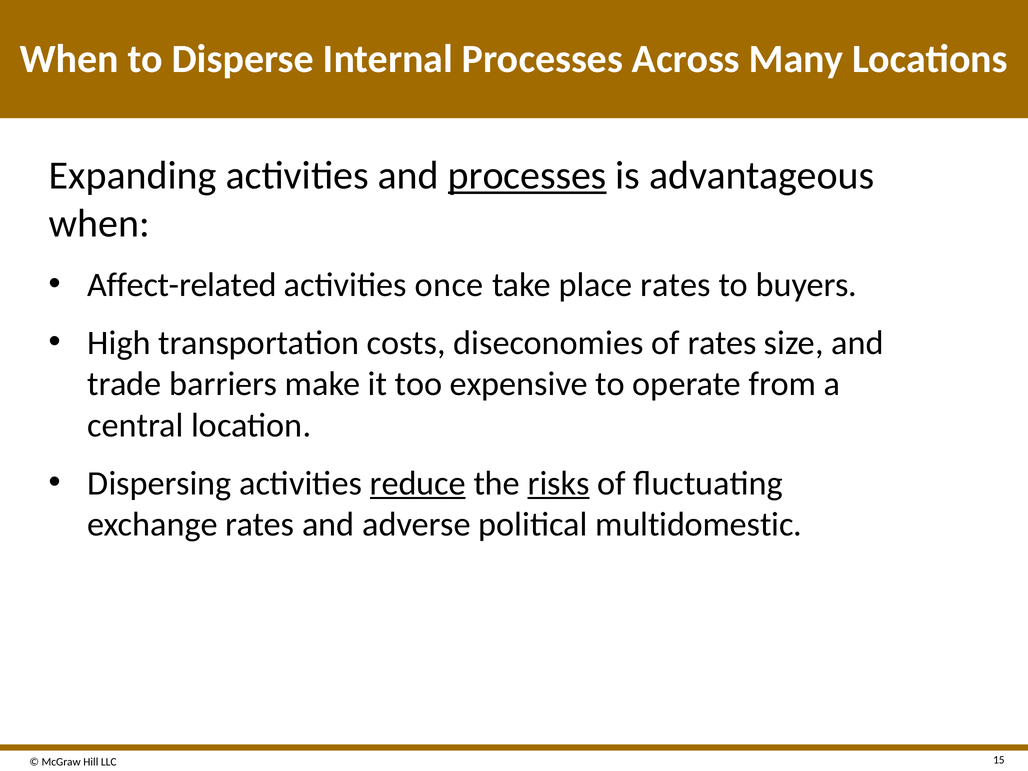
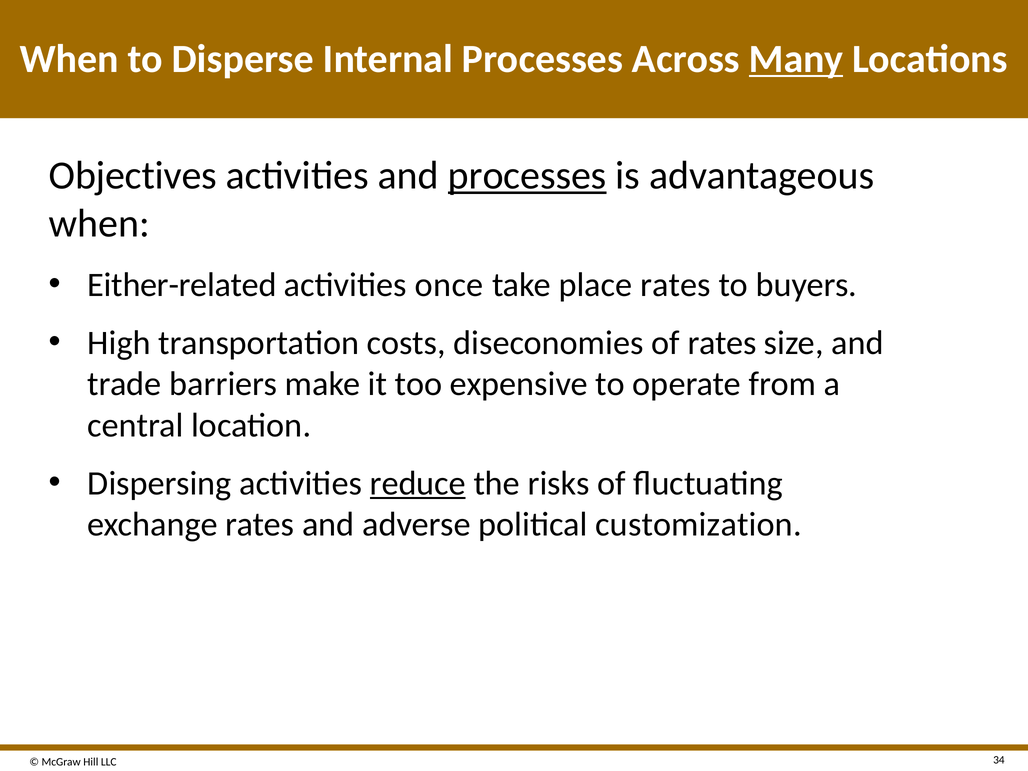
Many underline: none -> present
Expanding: Expanding -> Objectives
Affect-related: Affect-related -> Either-related
risks underline: present -> none
multidomestic: multidomestic -> customization
15: 15 -> 34
